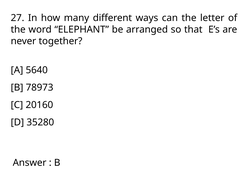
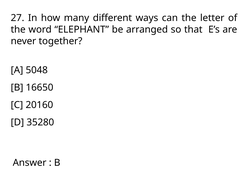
5640: 5640 -> 5048
78973: 78973 -> 16650
